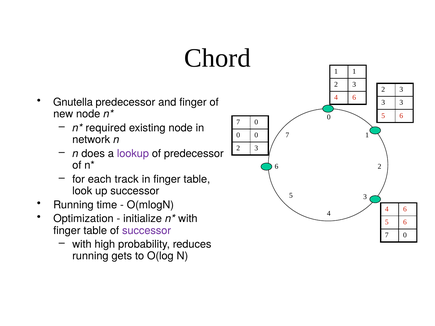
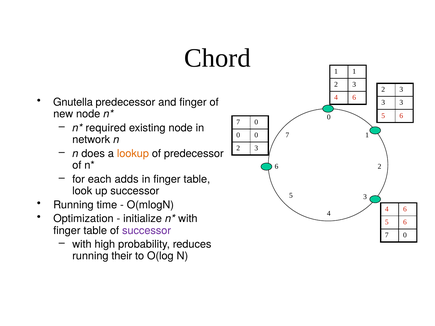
lookup colour: purple -> orange
track: track -> adds
gets: gets -> their
